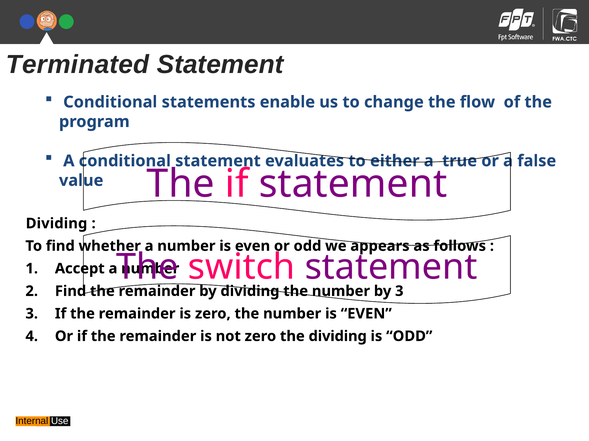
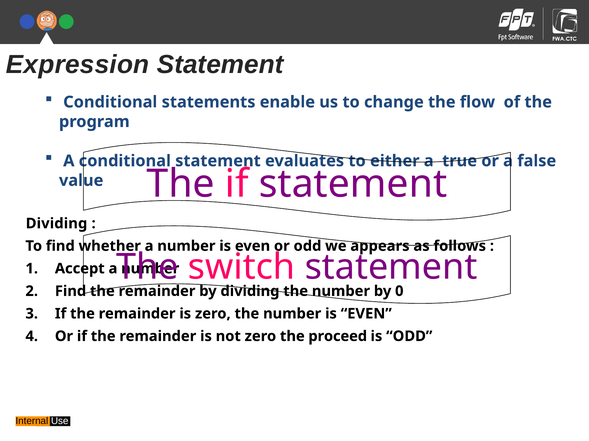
Terminated: Terminated -> Expression
by 3: 3 -> 0
the dividing: dividing -> proceed
